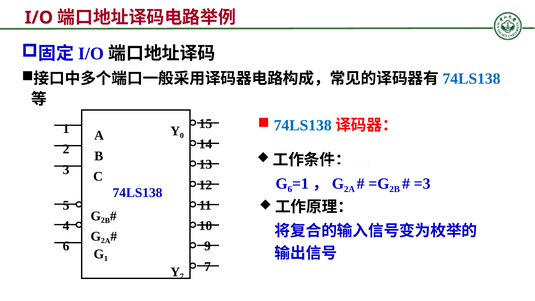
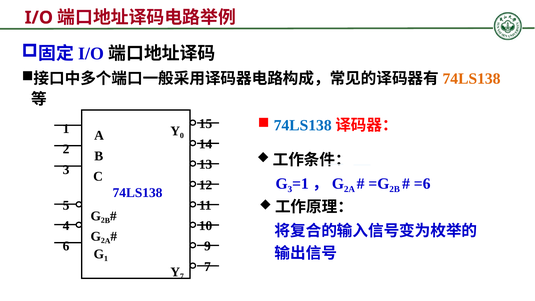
74LS138 at (472, 79) colour: blue -> orange
6 at (290, 189): 6 -> 3
=3: =3 -> =6
